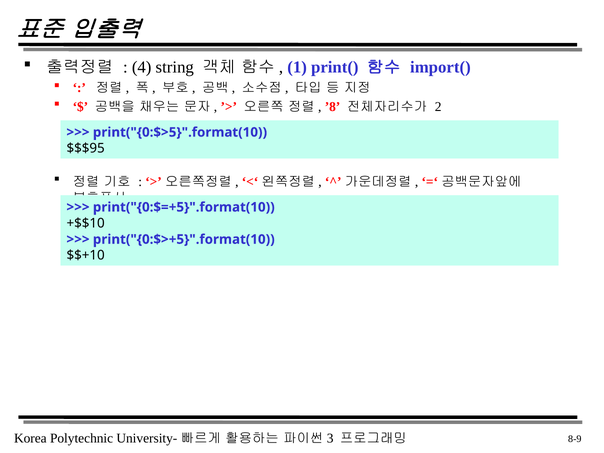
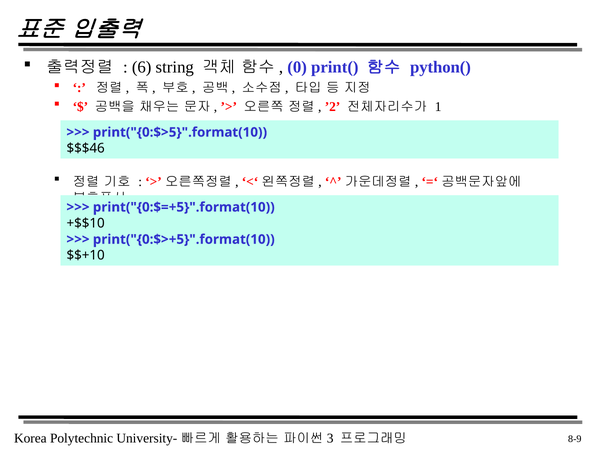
4: 4 -> 6
1: 1 -> 0
import(: import( -> python(
’8: ’8 -> ’2
2: 2 -> 1
$$$95: $$$95 -> $$$46
